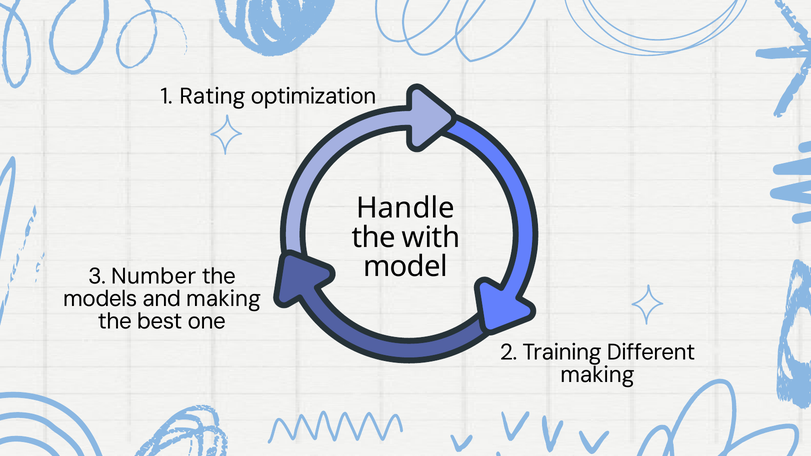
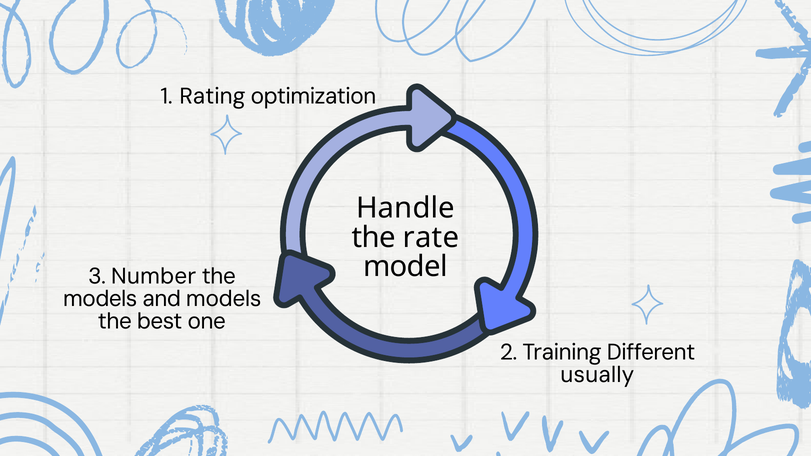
with: with -> rate
and making: making -> models
making at (597, 375): making -> usually
